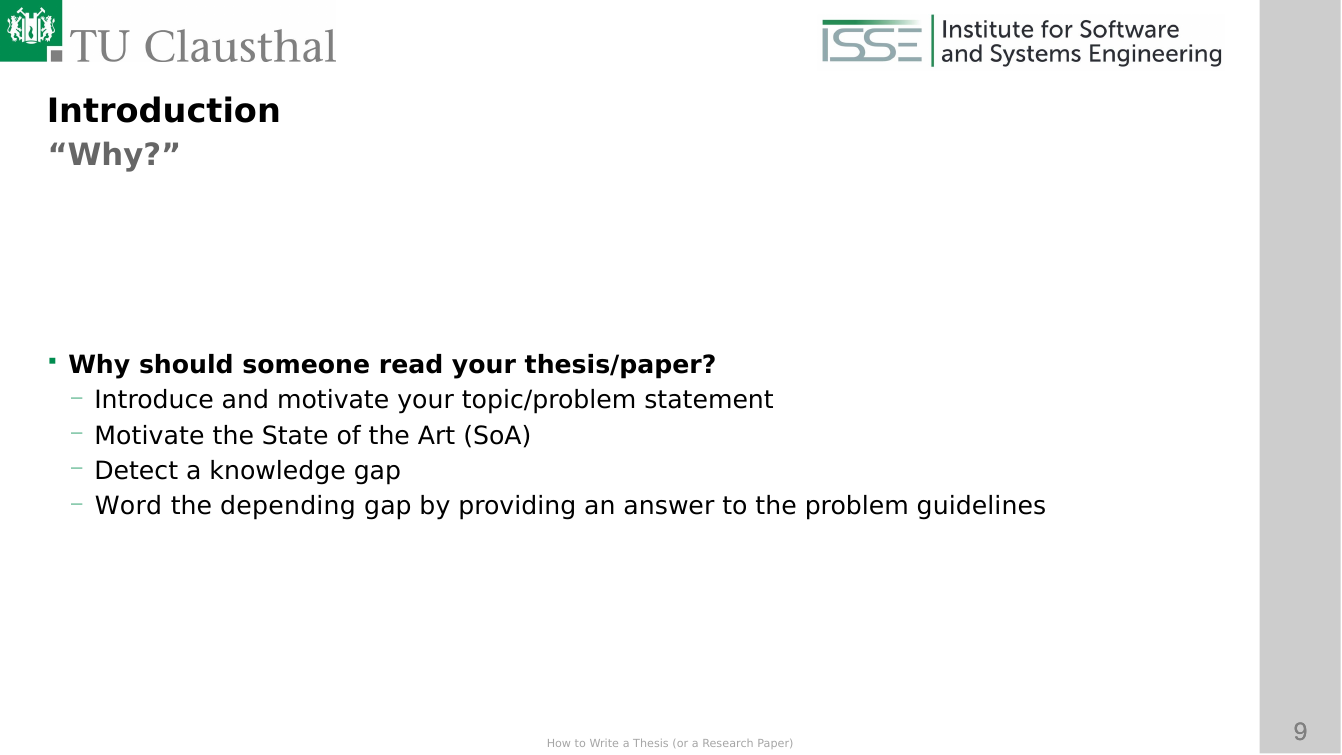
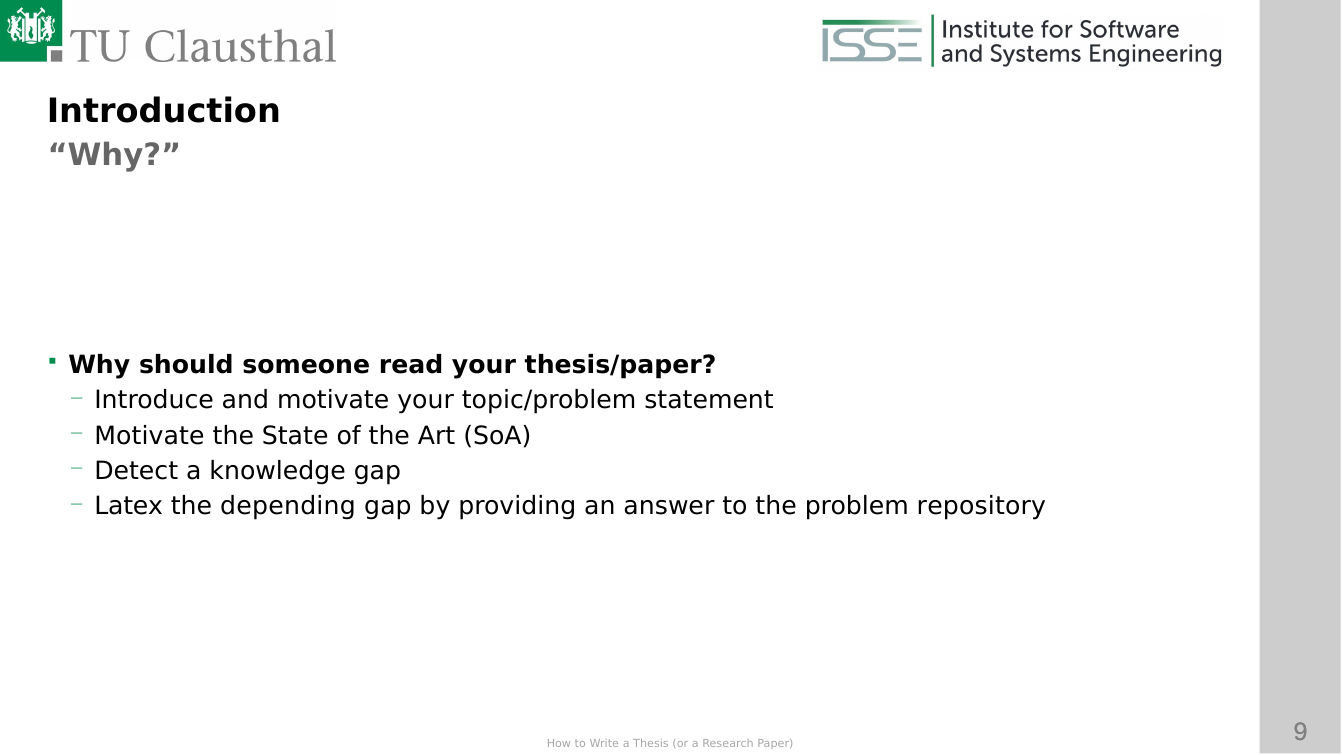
Word: Word -> Latex
guidelines: guidelines -> repository
